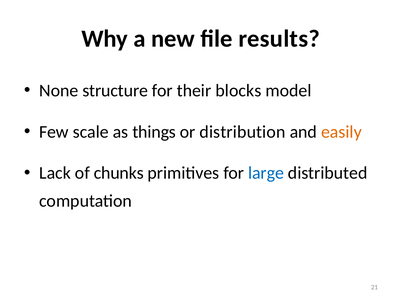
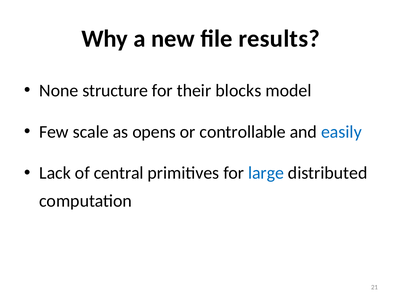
things: things -> opens
distribution: distribution -> controllable
easily colour: orange -> blue
chunks: chunks -> central
